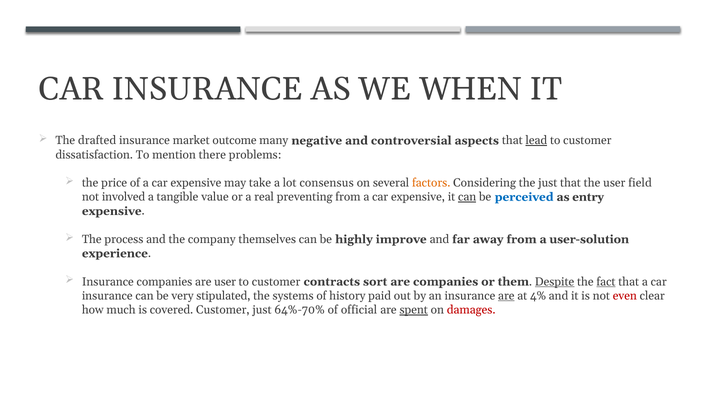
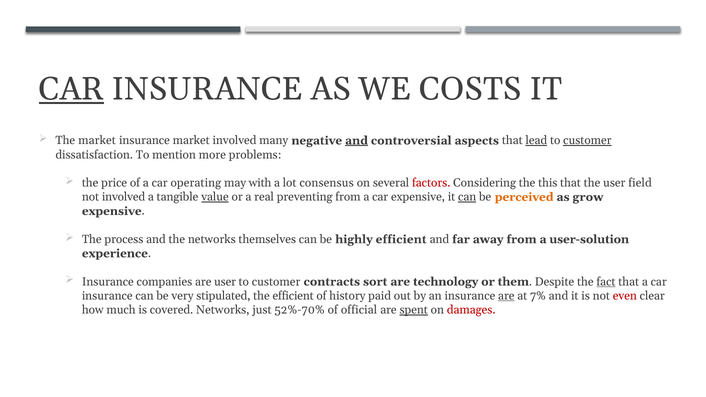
CAR at (71, 89) underline: none -> present
WHEN: WHEN -> COSTS
The drafted: drafted -> market
market outcome: outcome -> involved
and at (357, 141) underline: none -> present
customer at (587, 141) underline: none -> present
there: there -> more
of a car expensive: expensive -> operating
take: take -> with
factors colour: orange -> red
the just: just -> this
value underline: none -> present
perceived colour: blue -> orange
entry: entry -> grow
the company: company -> networks
highly improve: improve -> efficient
are companies: companies -> technology
Despite underline: present -> none
the systems: systems -> efficient
4%: 4% -> 7%
covered Customer: Customer -> Networks
64%-70%: 64%-70% -> 52%-70%
